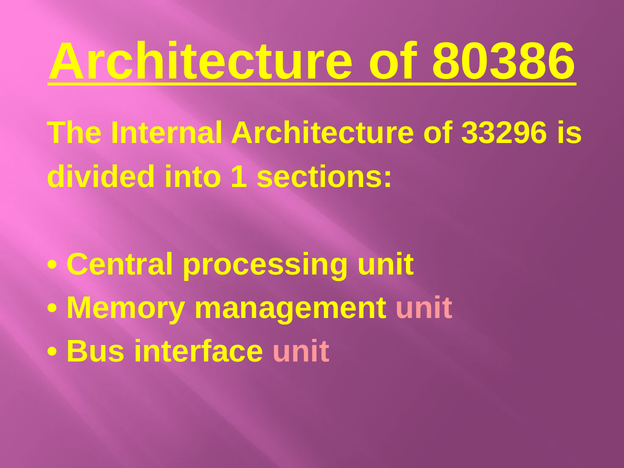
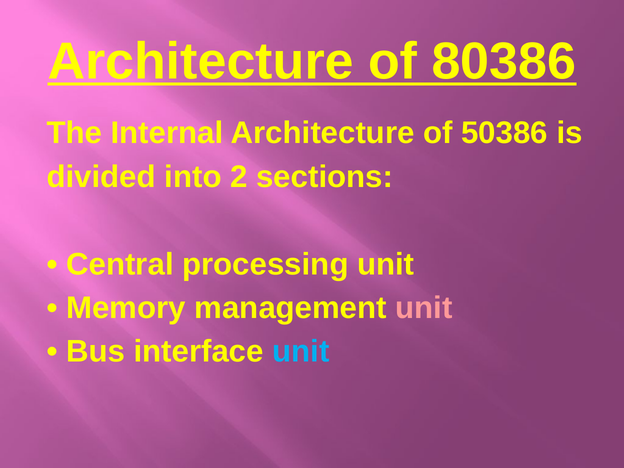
33296: 33296 -> 50386
1: 1 -> 2
unit at (301, 352) colour: pink -> light blue
